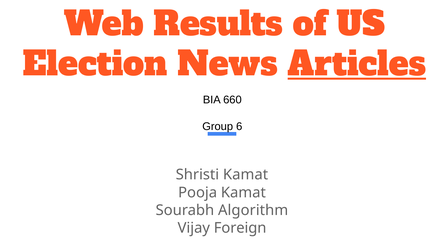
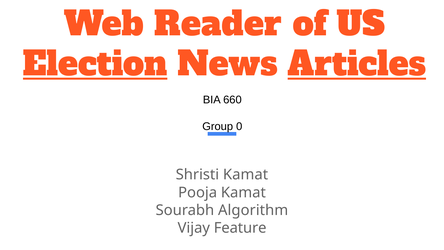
Results: Results -> Reader
Election underline: none -> present
6: 6 -> 0
Foreign: Foreign -> Feature
